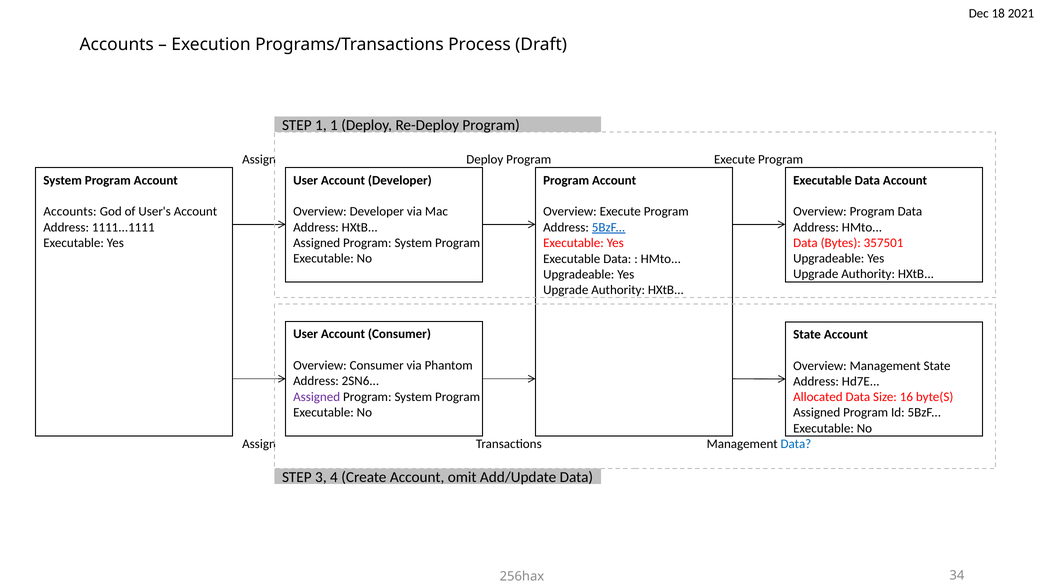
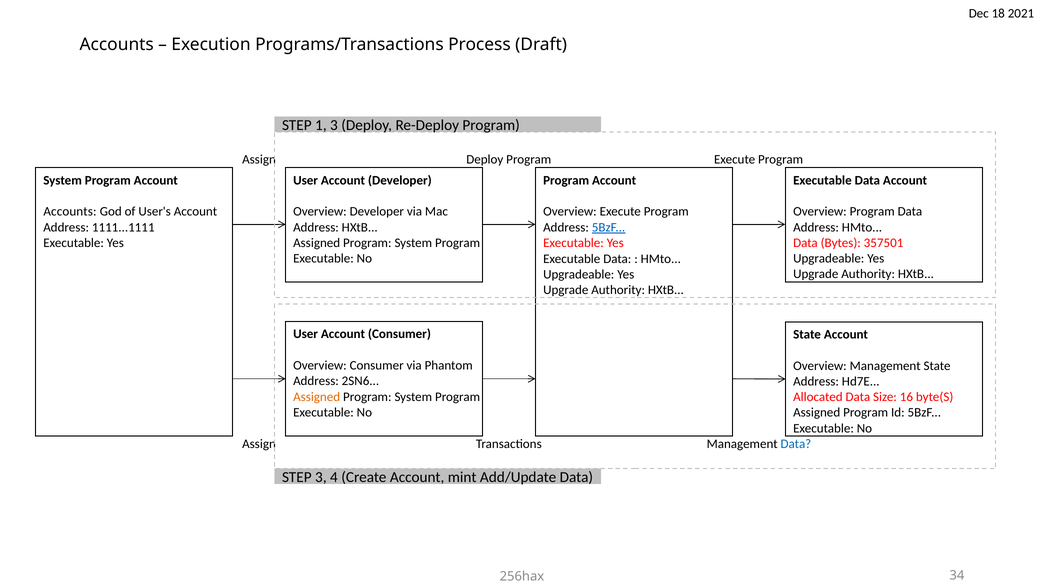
1 1: 1 -> 3
Assigned at (317, 397) colour: purple -> orange
omit: omit -> mint
